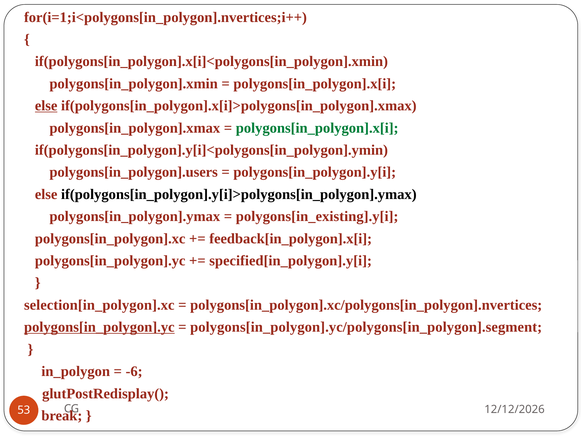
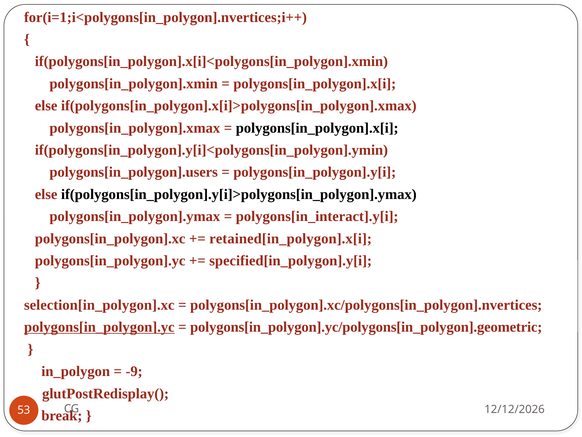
else at (46, 106) underline: present -> none
polygons[in_polygon].x[i at (317, 128) colour: green -> black
polygons[in_existing].y[i: polygons[in_existing].y[i -> polygons[in_interact].y[i
feedback[in_polygon].x[i: feedback[in_polygon].x[i -> retained[in_polygon].x[i
polygons[in_polygon].yc/polygons[in_polygon].segment: polygons[in_polygon].yc/polygons[in_polygon].segment -> polygons[in_polygon].yc/polygons[in_polygon].geometric
-6: -6 -> -9
